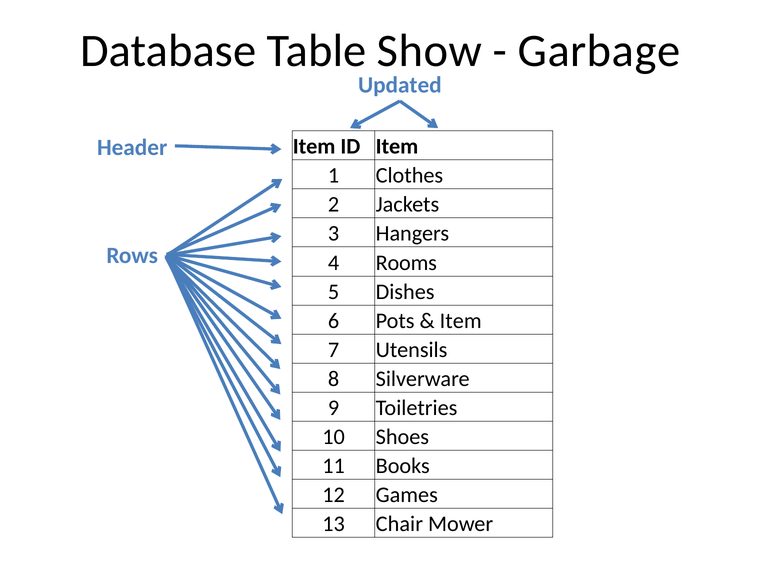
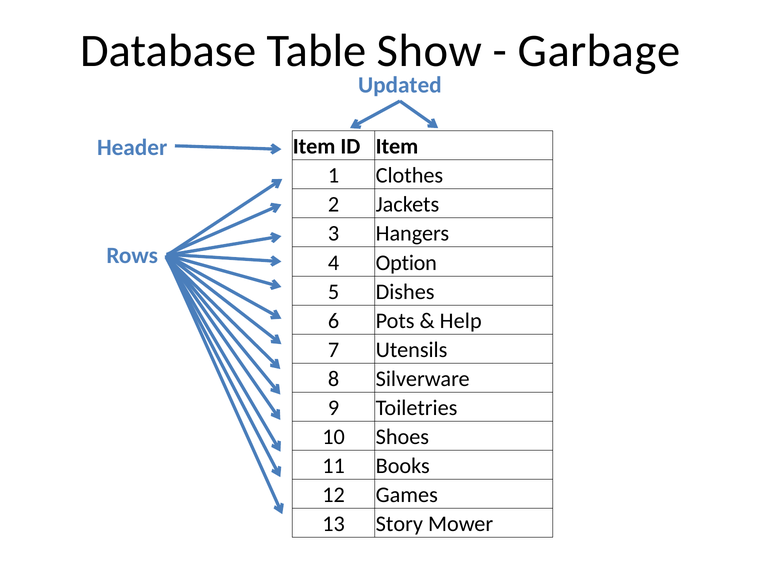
Rooms: Rooms -> Option
Item at (461, 320): Item -> Help
Chair: Chair -> Story
